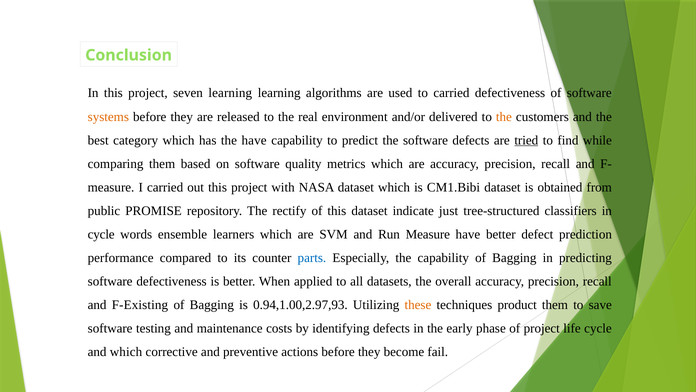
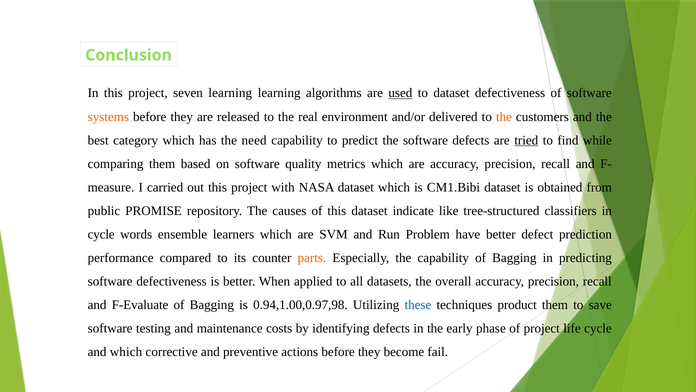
used underline: none -> present
to carried: carried -> dataset
the have: have -> need
rectify: rectify -> causes
just: just -> like
Run Measure: Measure -> Problem
parts colour: blue -> orange
F-Existing: F-Existing -> F-Evaluate
0.94,1.00,2.97,93: 0.94,1.00,2.97,93 -> 0.94,1.00,0.97,98
these colour: orange -> blue
